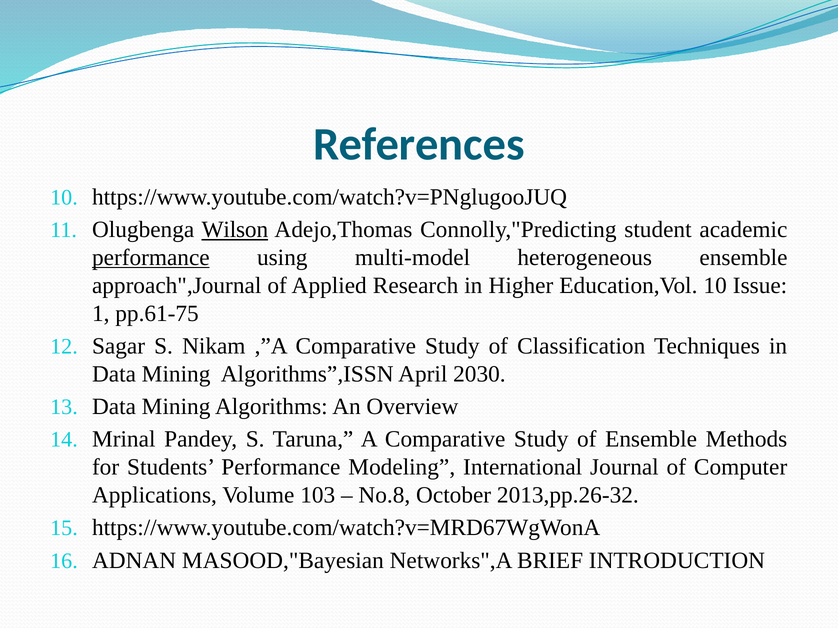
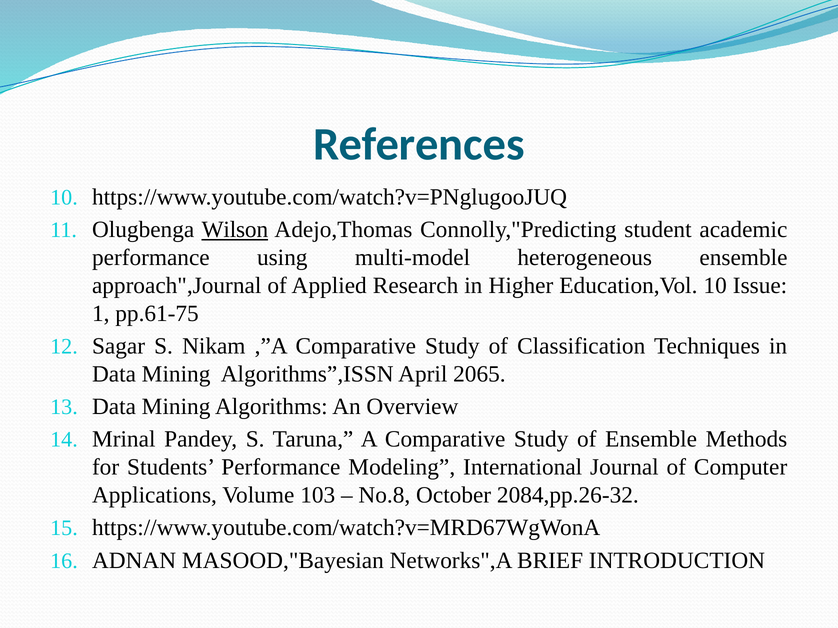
performance at (151, 258) underline: present -> none
2030: 2030 -> 2065
2013,pp.26-32: 2013,pp.26-32 -> 2084,pp.26-32
